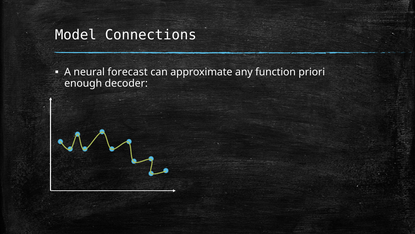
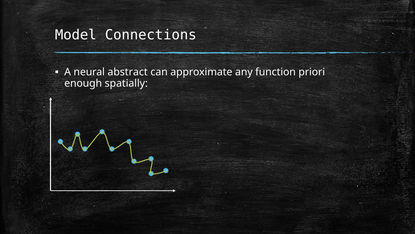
forecast: forecast -> abstract
decoder: decoder -> spatially
